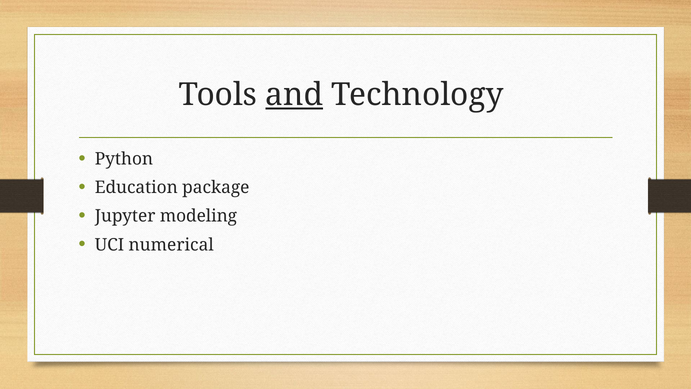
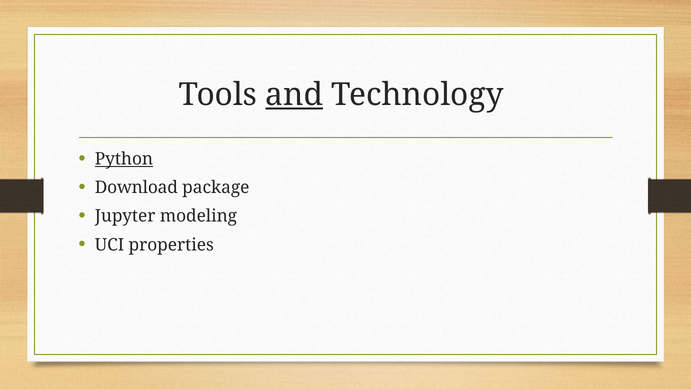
Python underline: none -> present
Education: Education -> Download
numerical: numerical -> properties
